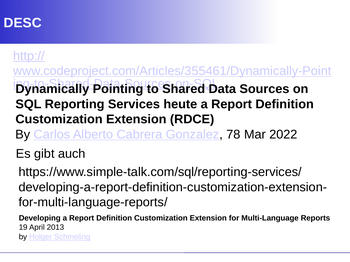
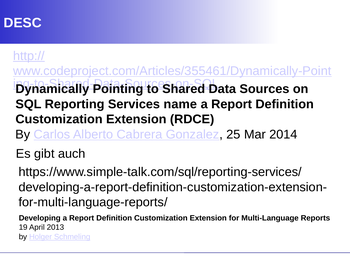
heute: heute -> name
78: 78 -> 25
2022: 2022 -> 2014
